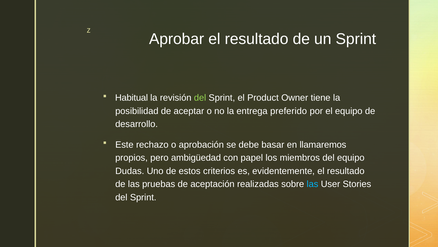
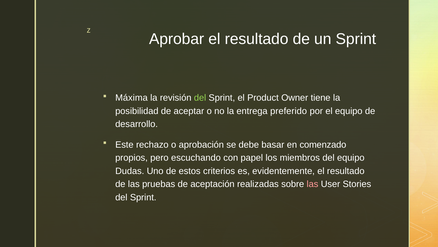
Habitual: Habitual -> Máxima
llamaremos: llamaremos -> comenzado
ambigüedad: ambigüedad -> escuchando
las at (312, 184) colour: light blue -> pink
